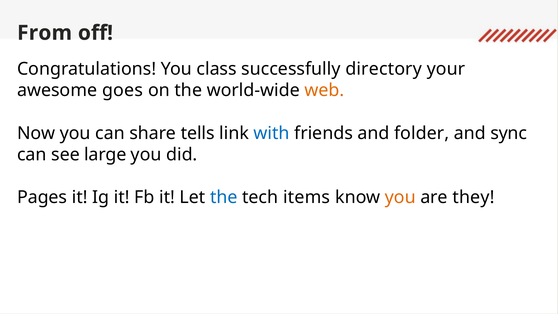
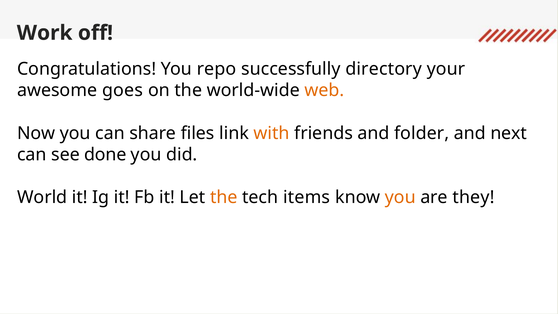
From: From -> Work
class: class -> repo
tells: tells -> files
with colour: blue -> orange
sync: sync -> next
large: large -> done
Pages: Pages -> World
the at (224, 197) colour: blue -> orange
